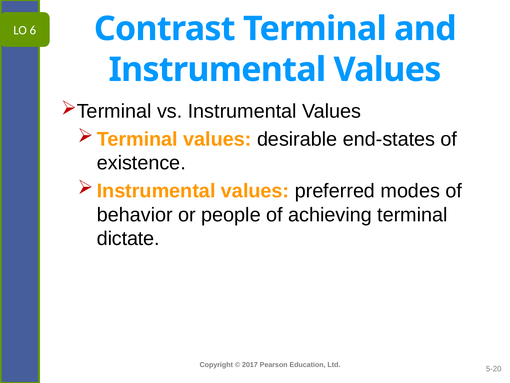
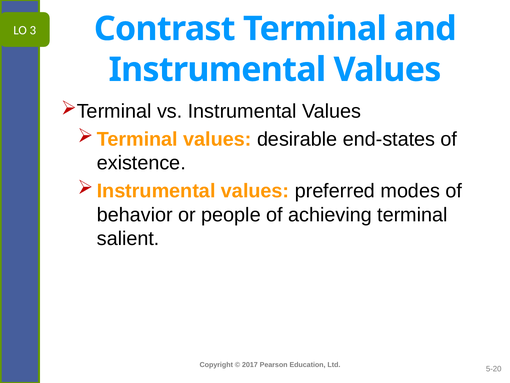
6: 6 -> 3
dictate: dictate -> salient
